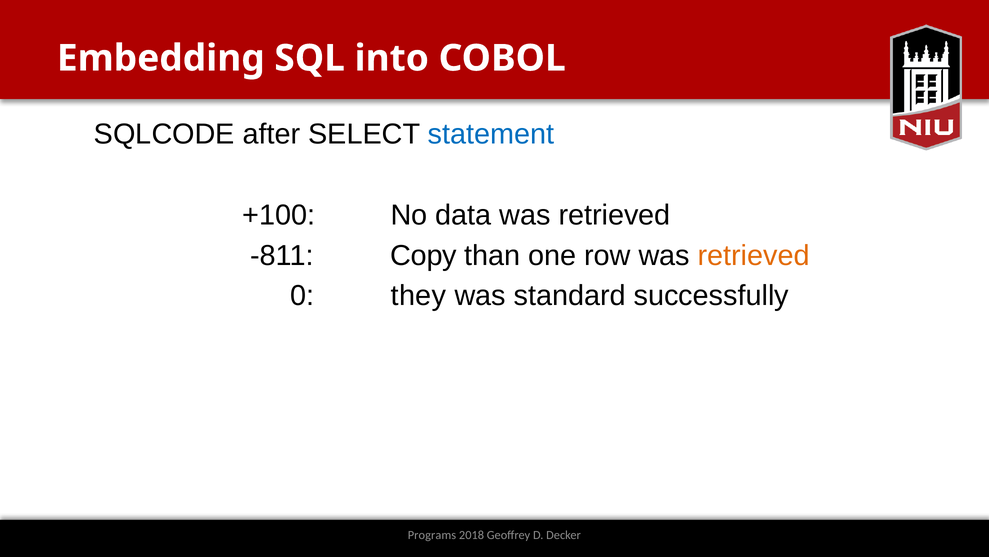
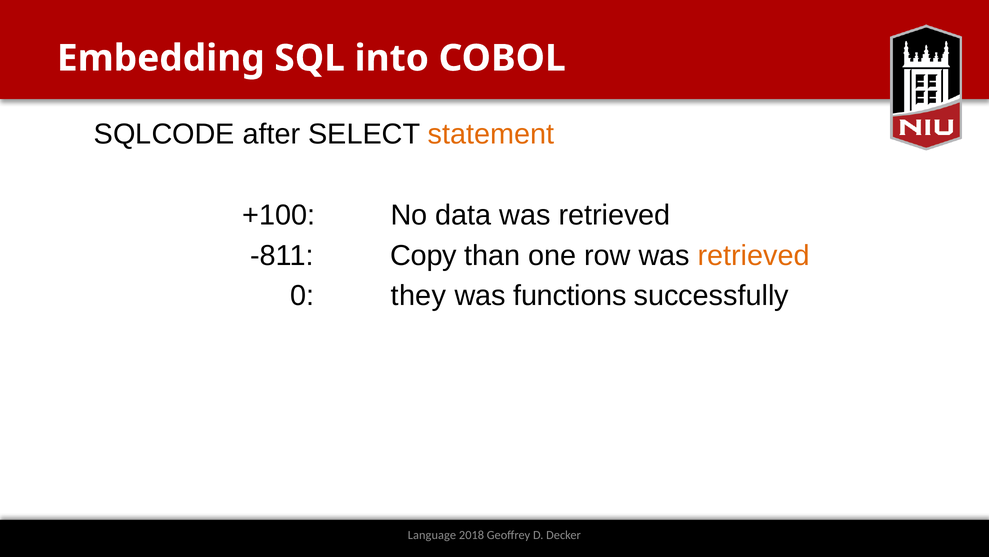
statement colour: blue -> orange
standard: standard -> functions
Programs: Programs -> Language
